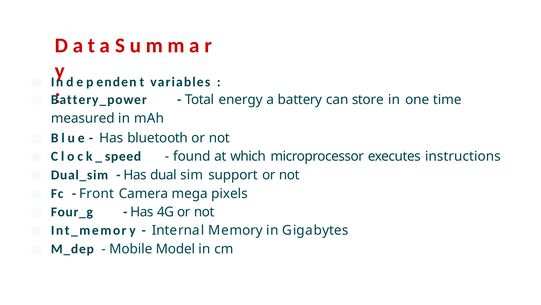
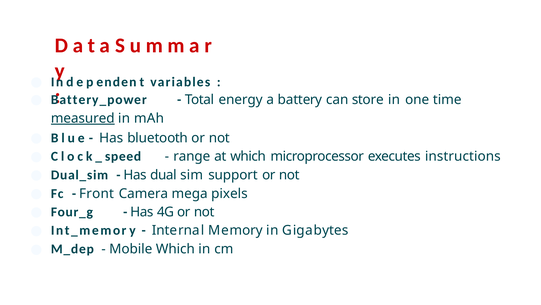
measured underline: none -> present
found: found -> range
Mobile Model: Model -> Which
